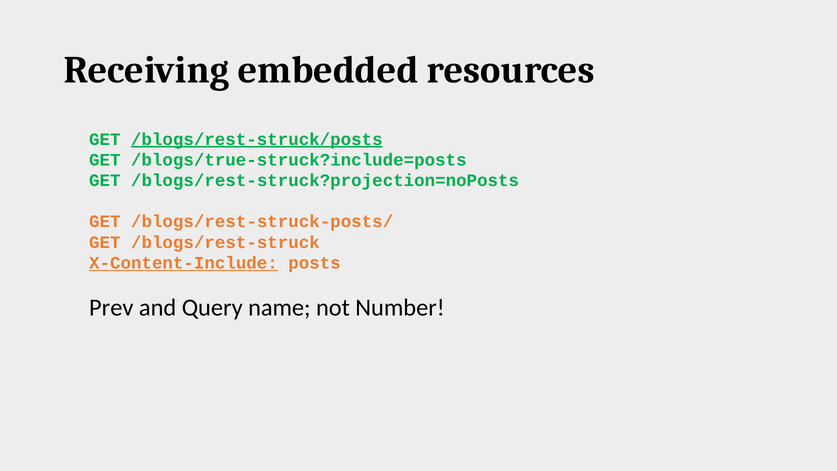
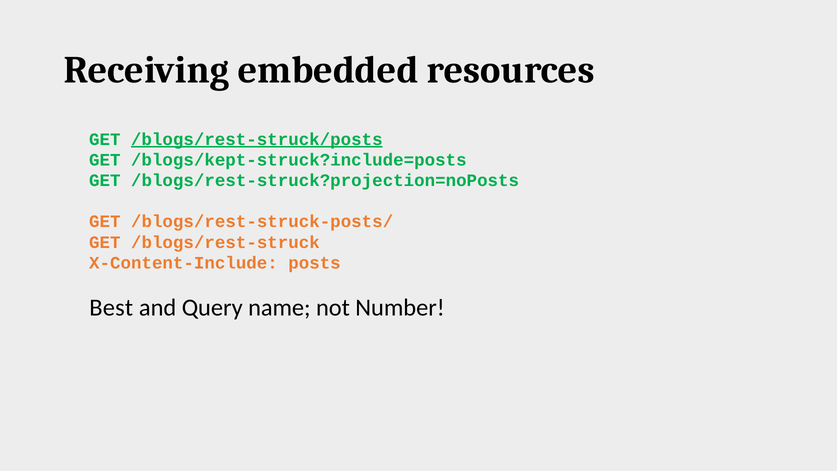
/blogs/true-struck?include=posts: /blogs/true-struck?include=posts -> /blogs/kept-struck?include=posts
X-Content-Include underline: present -> none
Prev: Prev -> Best
